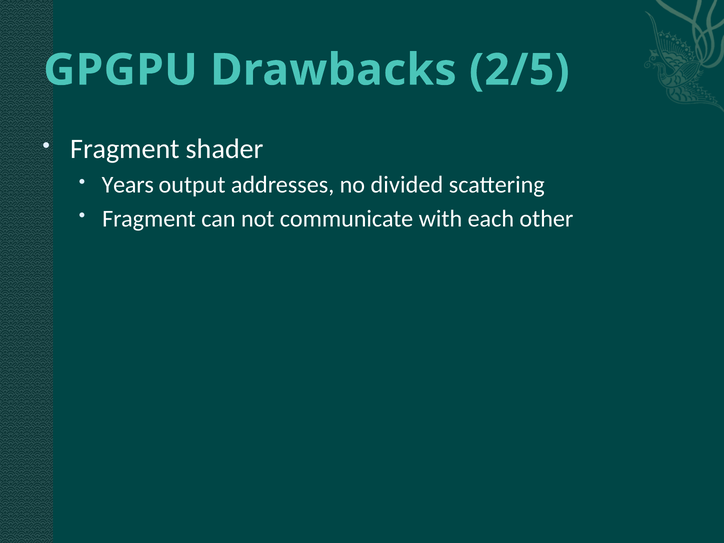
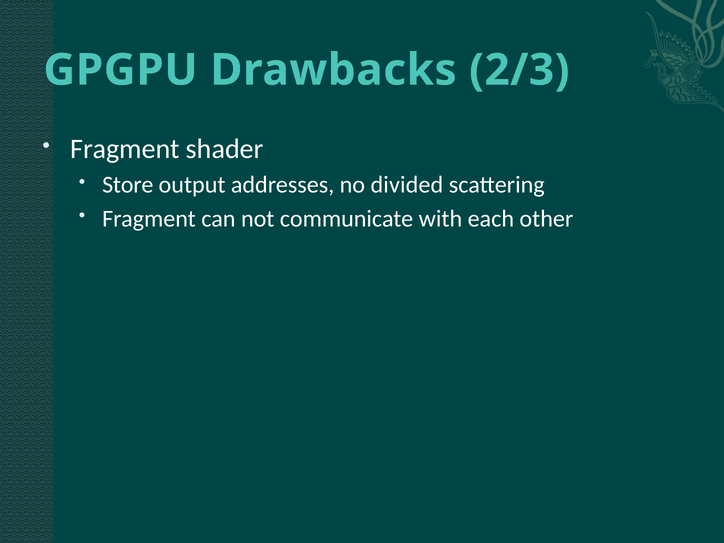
2/5: 2/5 -> 2/3
Years: Years -> Store
